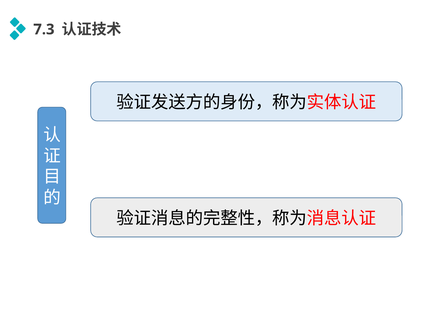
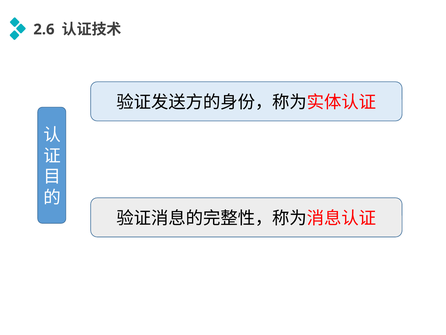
7.3: 7.3 -> 2.6
